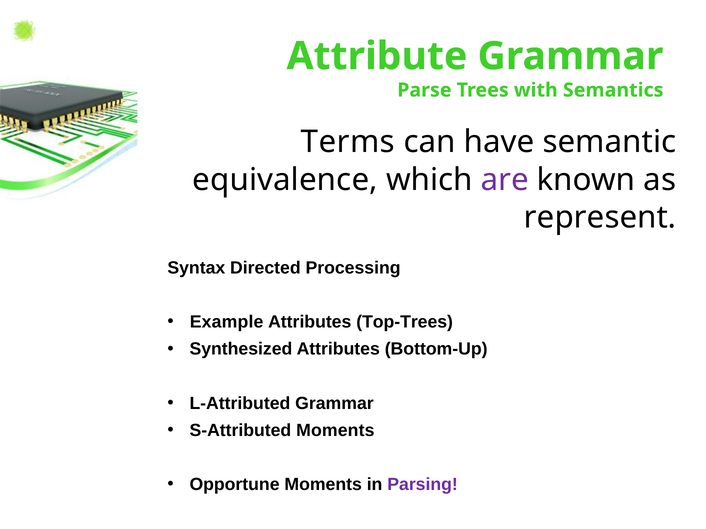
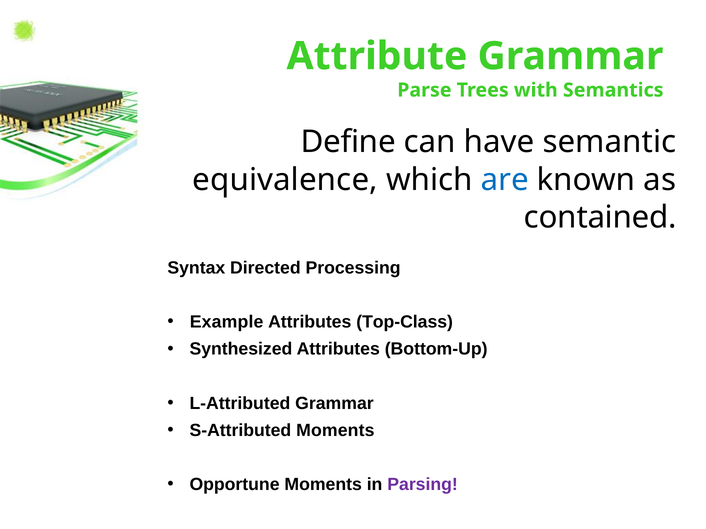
Terms: Terms -> Define
are colour: purple -> blue
represent: represent -> contained
Top-Trees: Top-Trees -> Top-Class
